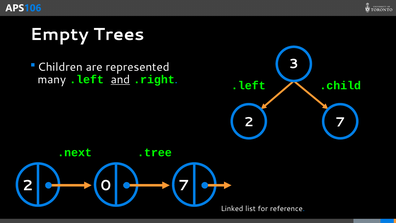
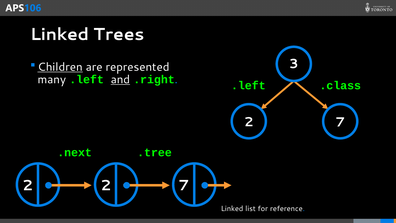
Empty at (59, 34): Empty -> Linked
Children underline: none -> present
.child: .child -> .class
2 0: 0 -> 2
